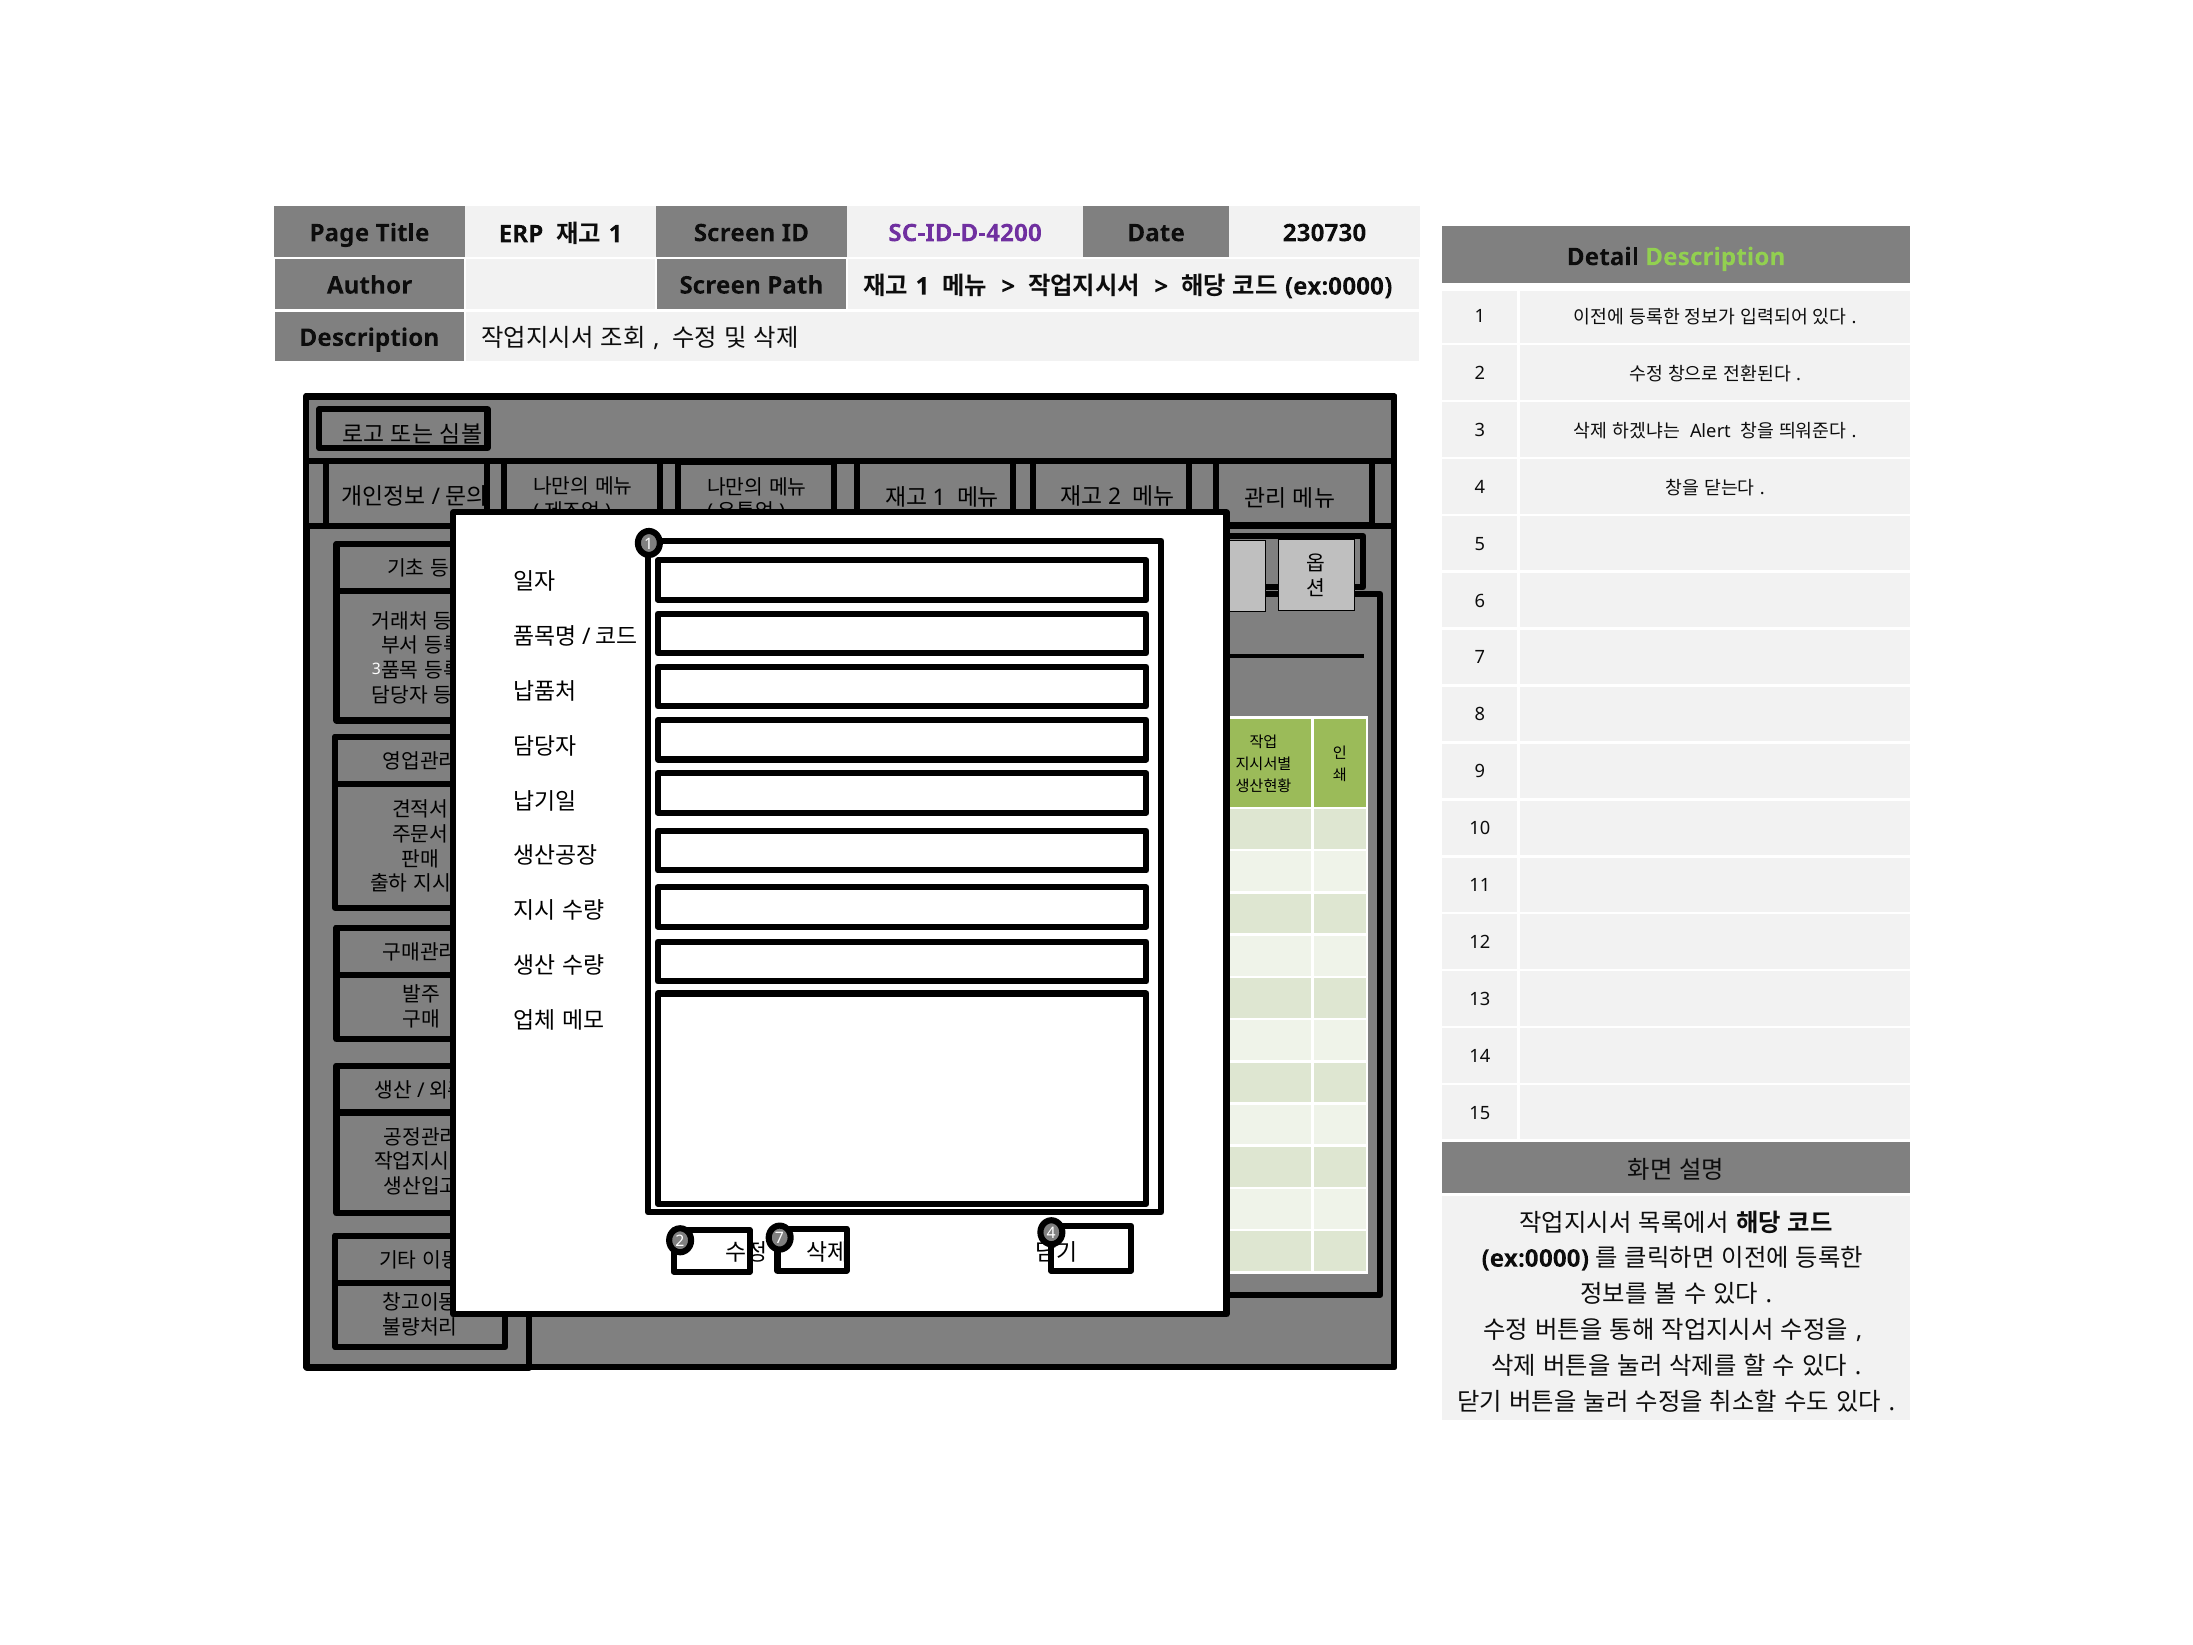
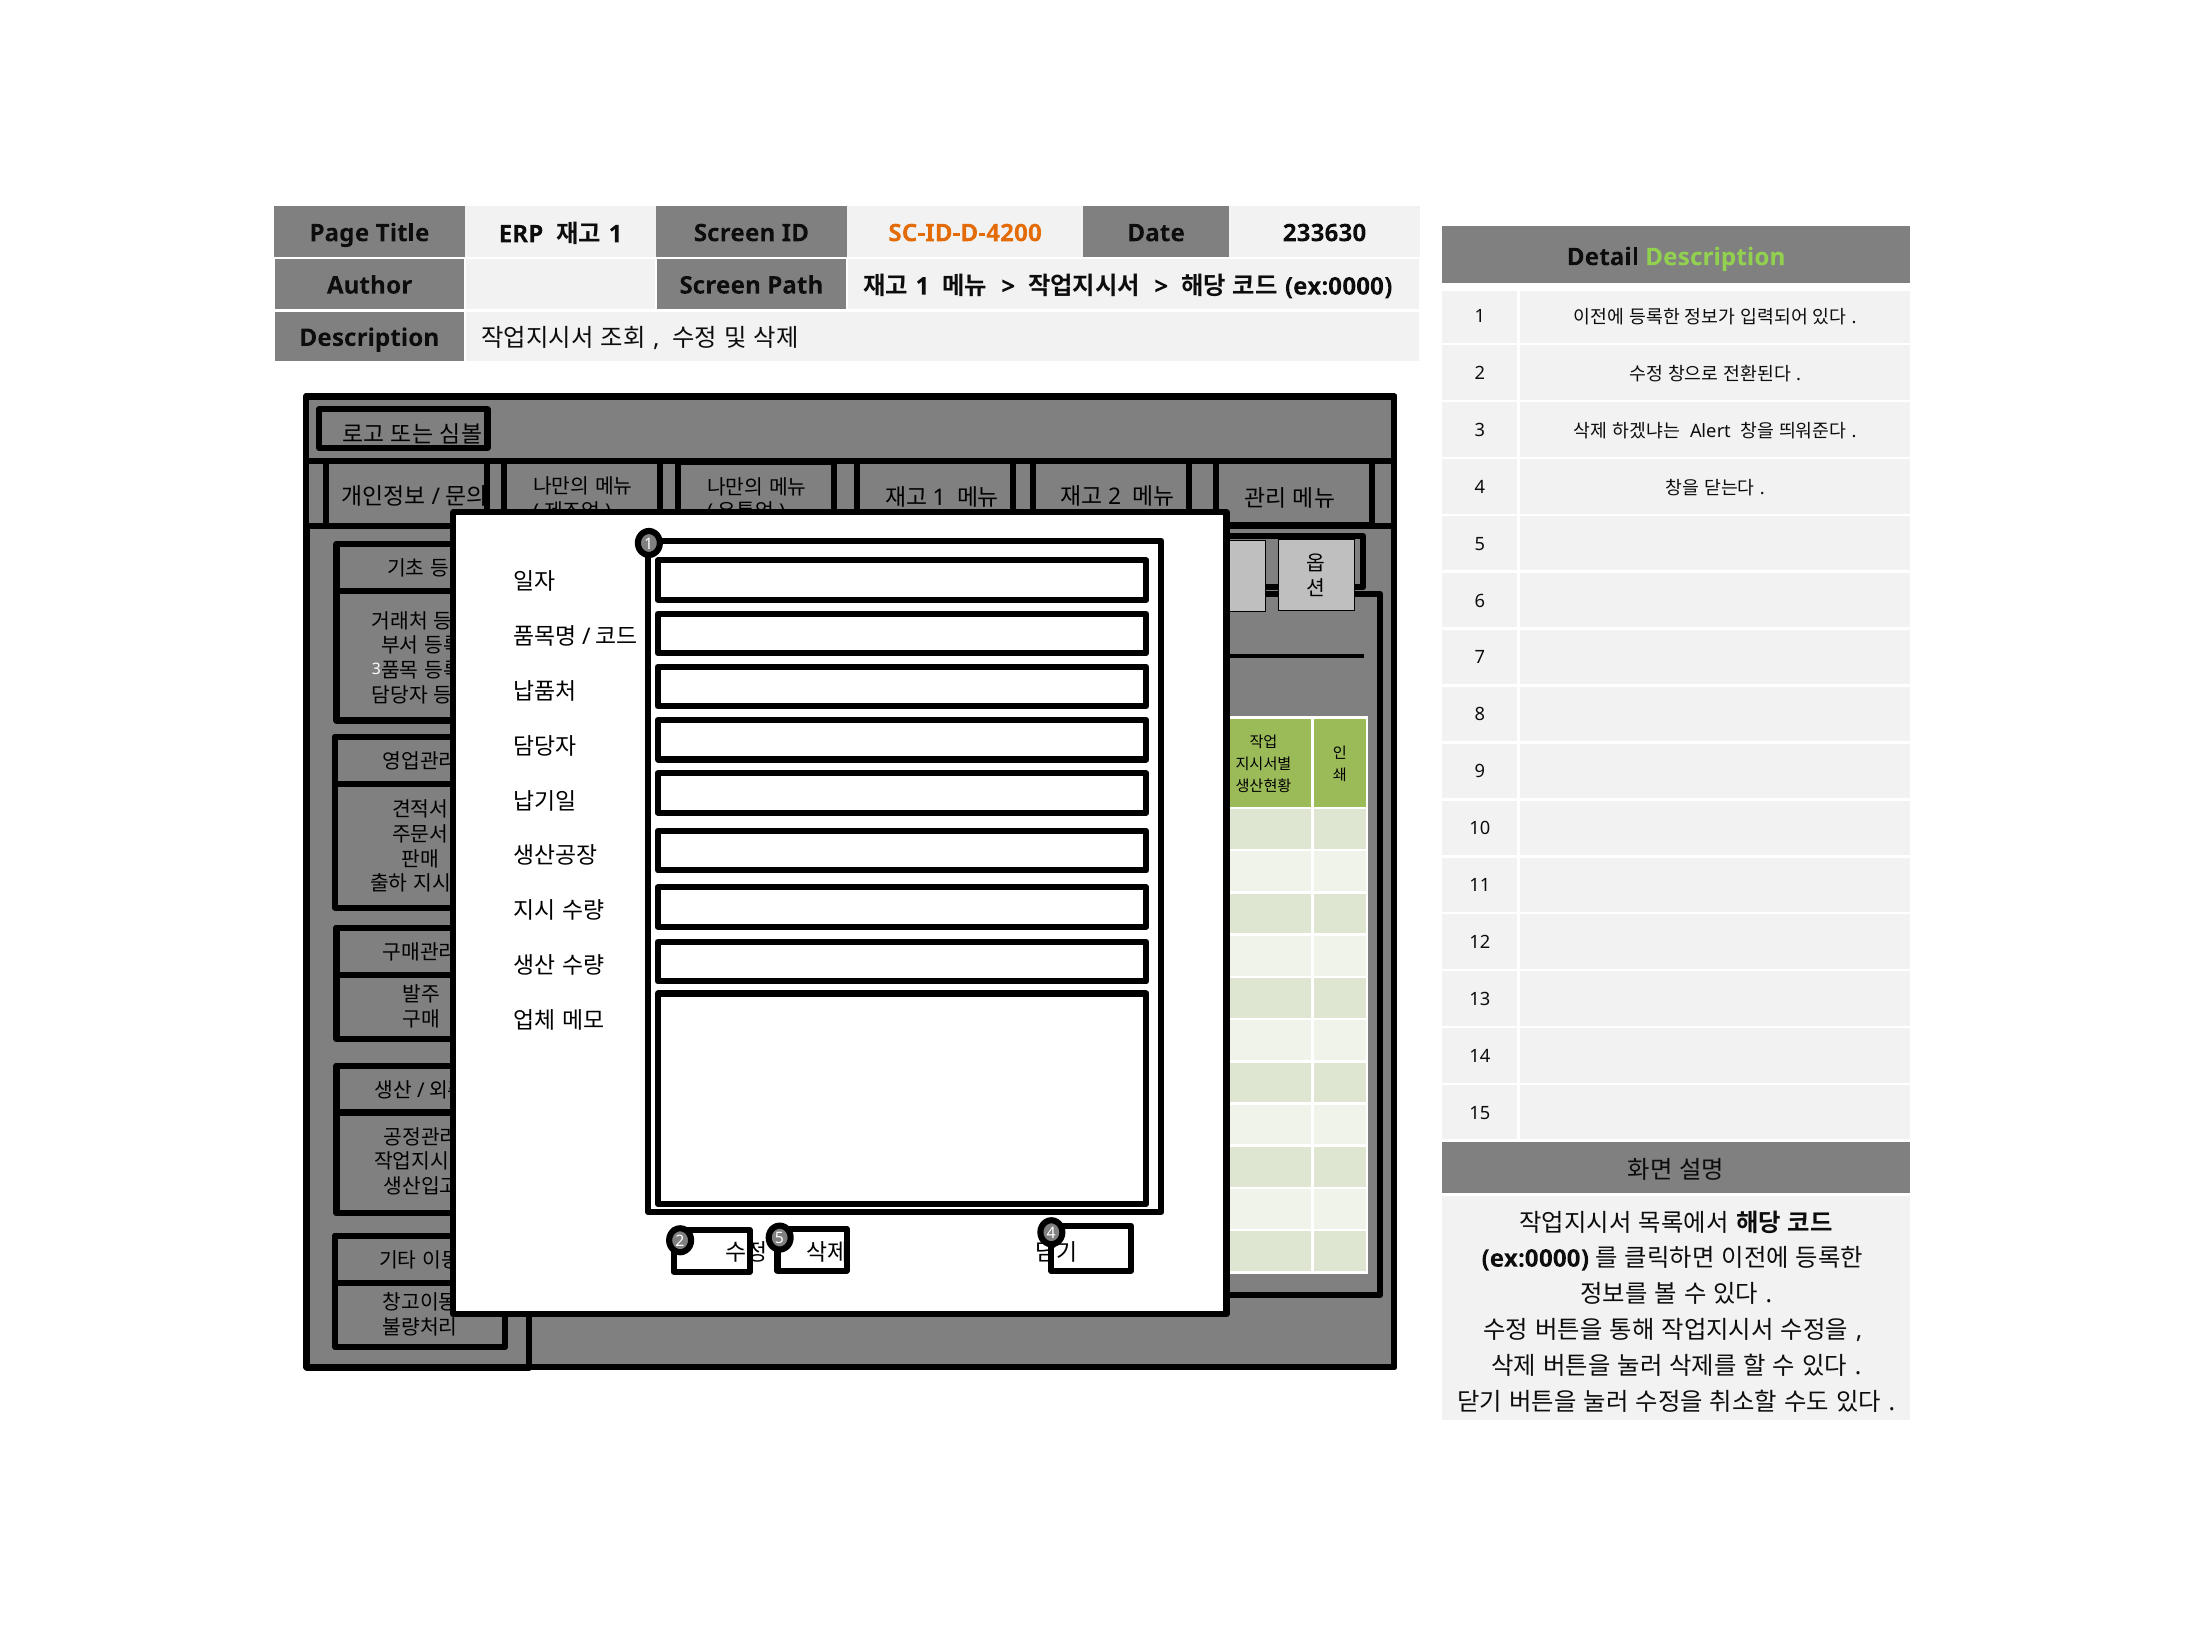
SC-ID-D-4200 colour: purple -> orange
230730: 230730 -> 233630
7 at (779, 1238): 7 -> 5
